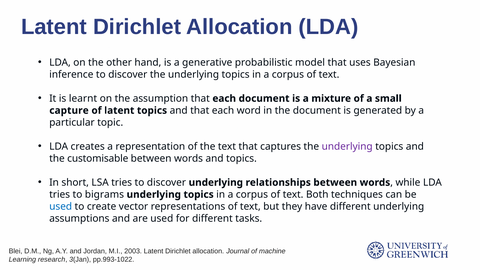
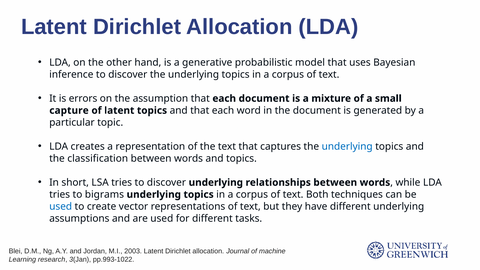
learnt: learnt -> errors
underlying at (347, 146) colour: purple -> blue
customisable: customisable -> classification
